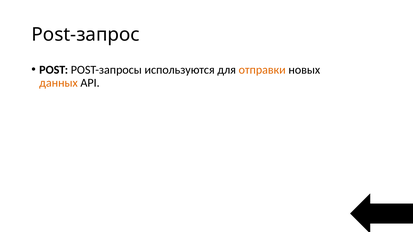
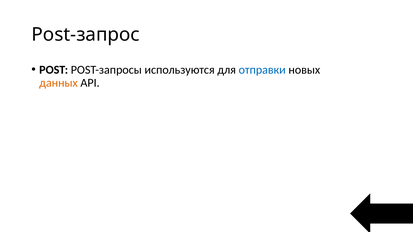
отправки colour: orange -> blue
